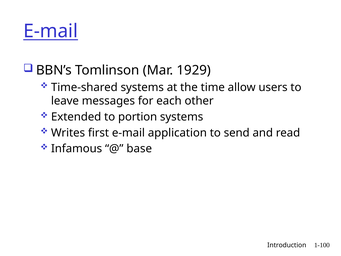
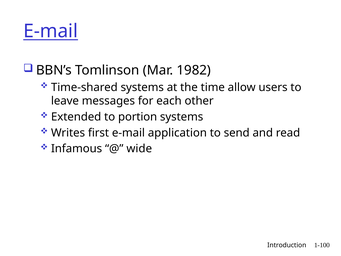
1929: 1929 -> 1982
base: base -> wide
